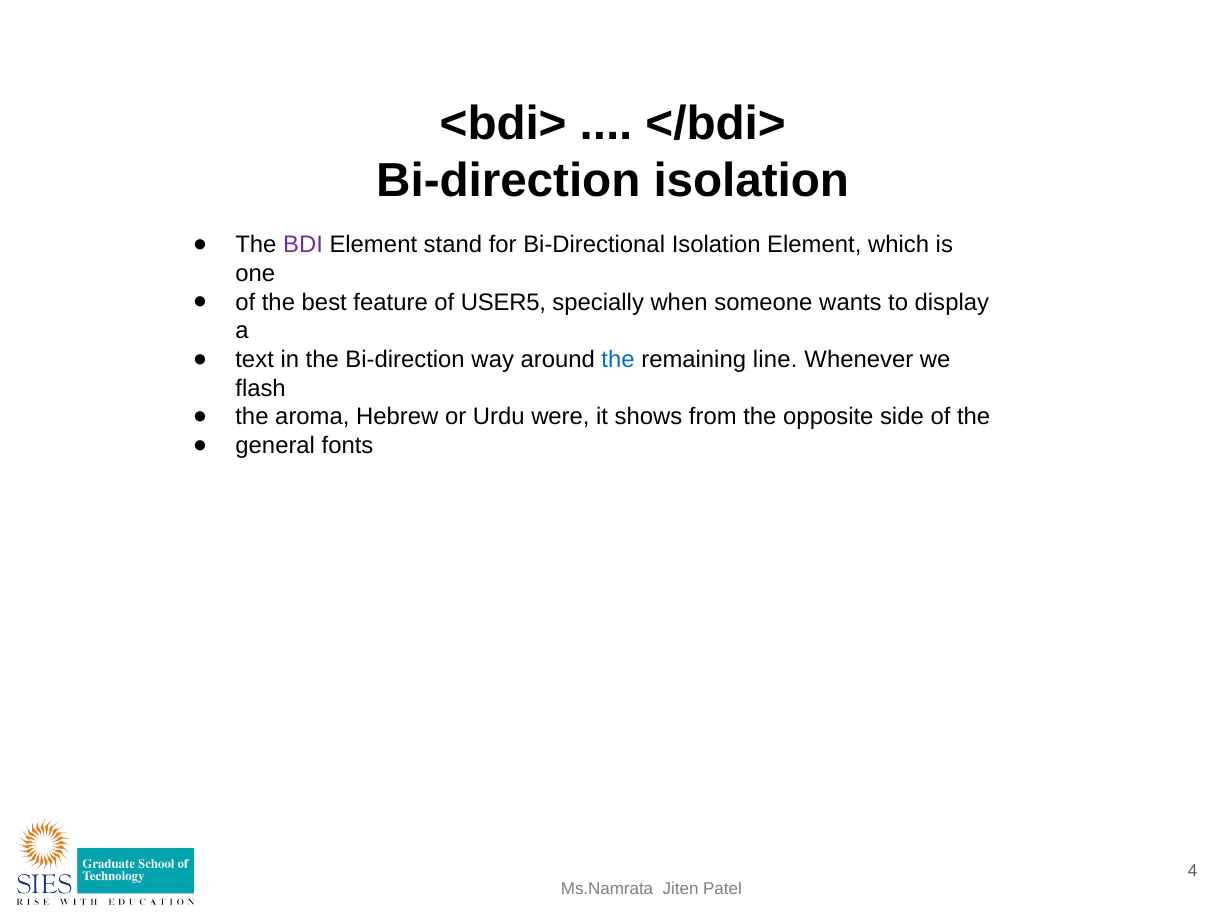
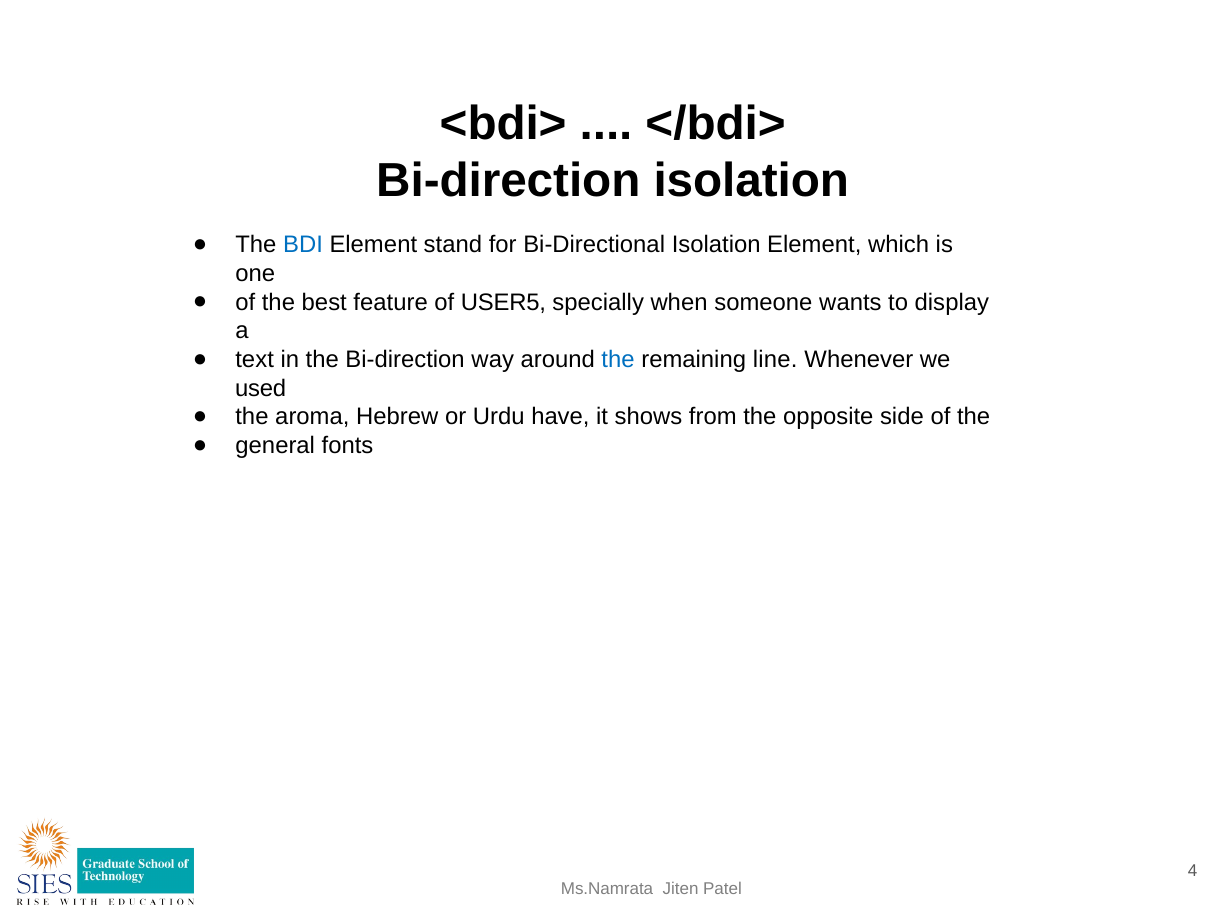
BDI colour: purple -> blue
flash: flash -> used
were: were -> have
